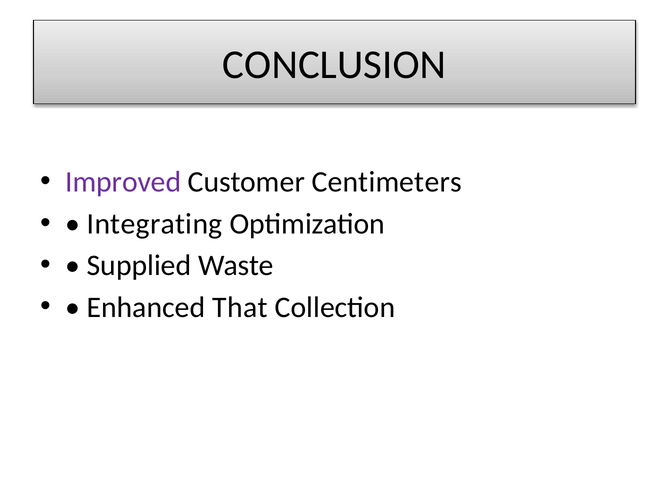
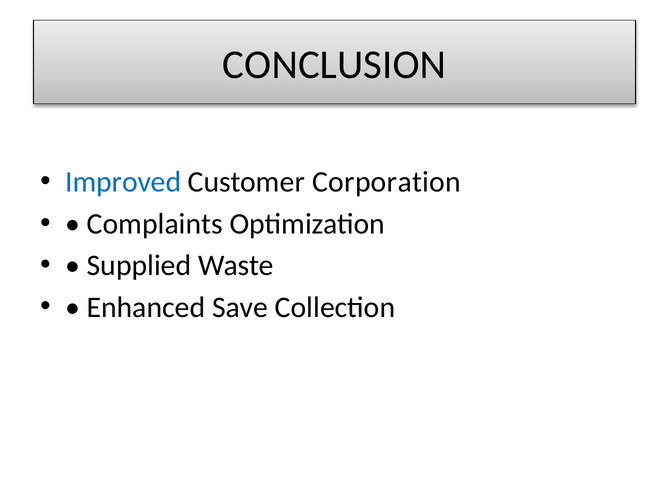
Improved colour: purple -> blue
Centimeters: Centimeters -> Corporation
Integrating: Integrating -> Complaints
That: That -> Save
